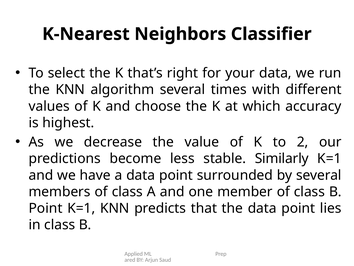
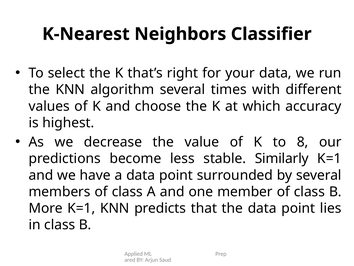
2: 2 -> 8
Point at (46, 208): Point -> More
